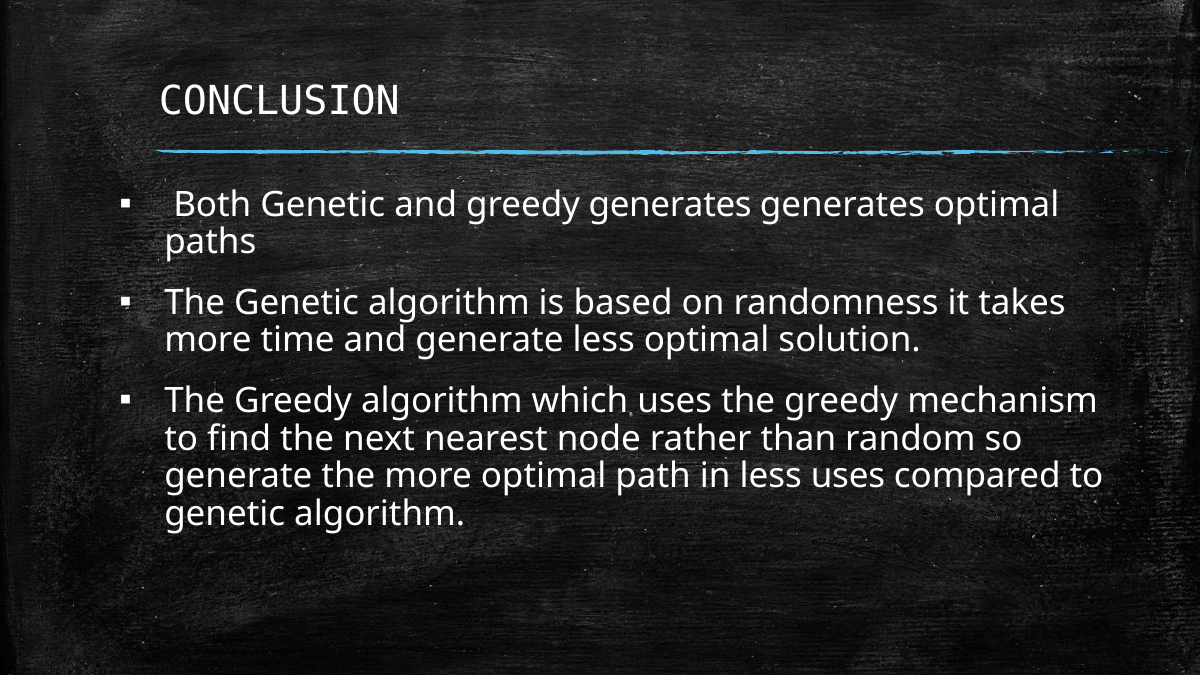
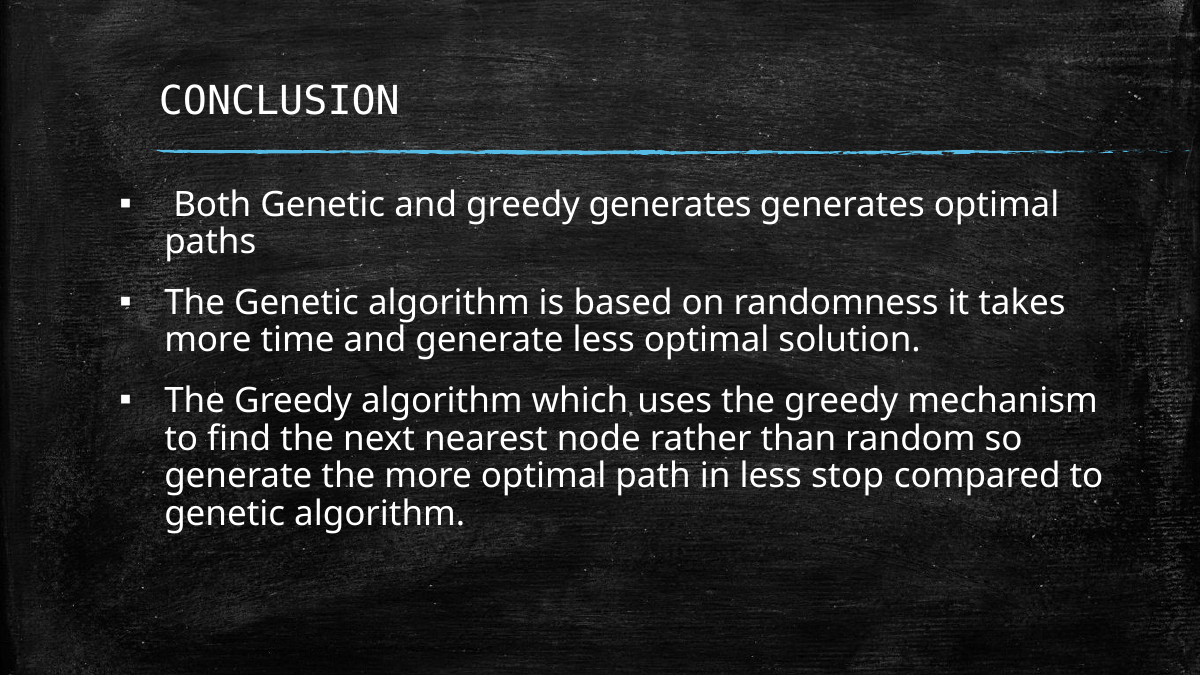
less uses: uses -> stop
